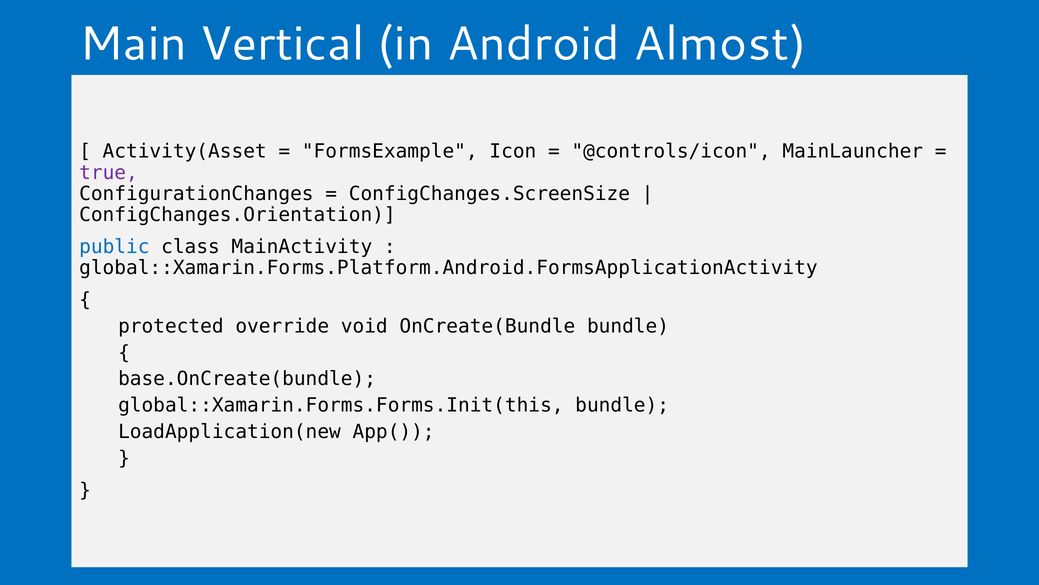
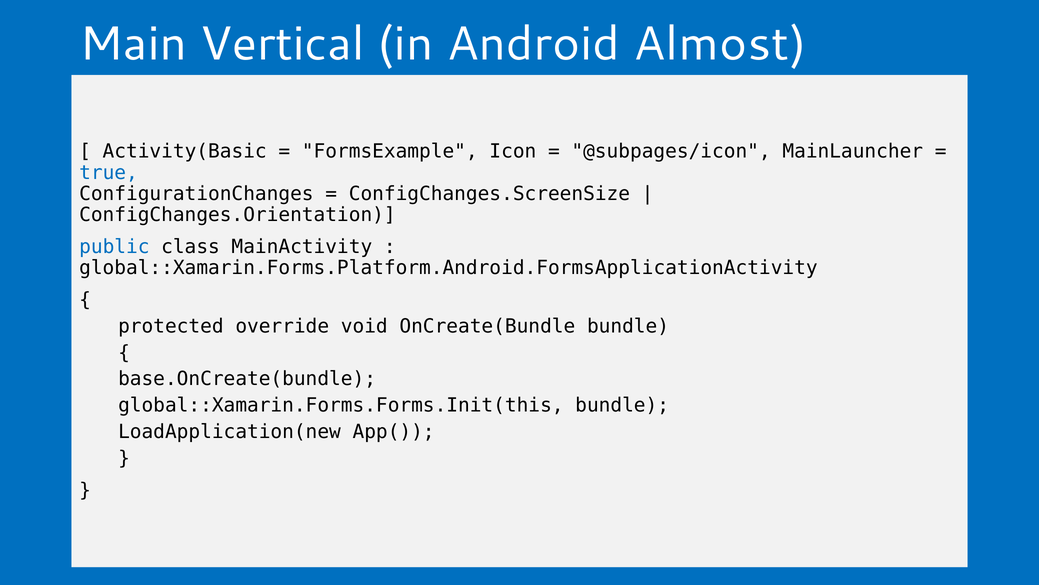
Activity(Asset: Activity(Asset -> Activity(Basic
@controls/icon: @controls/icon -> @subpages/icon
true colour: purple -> blue
